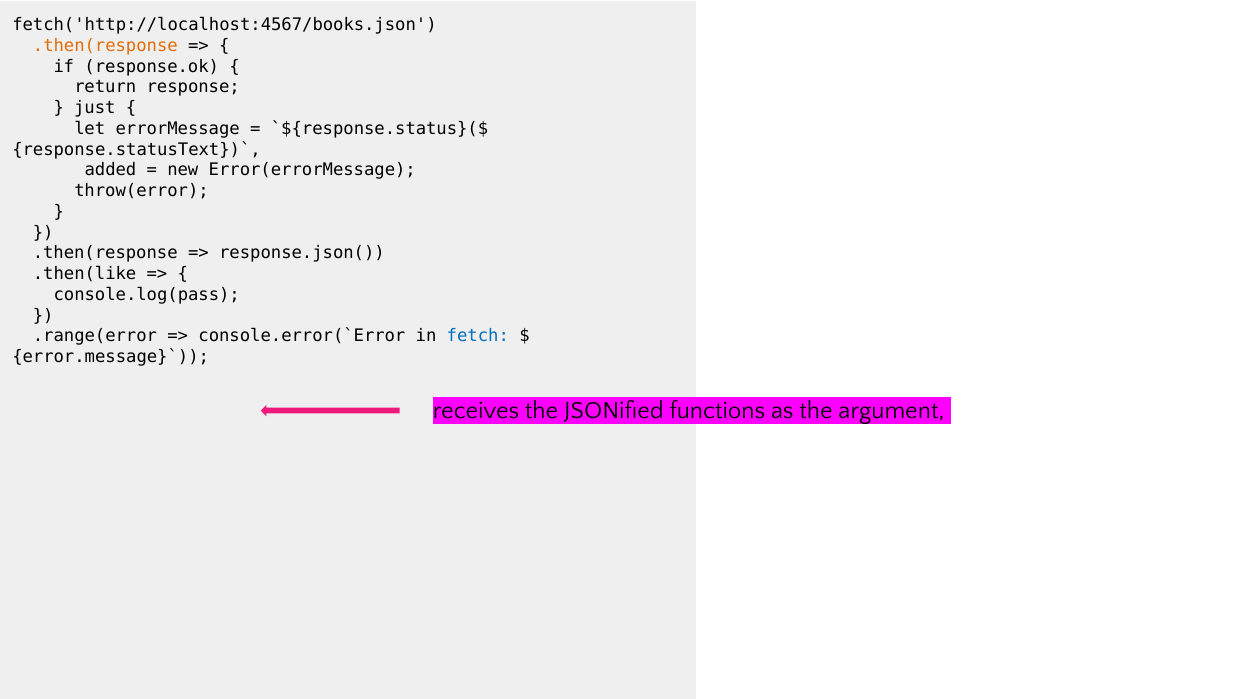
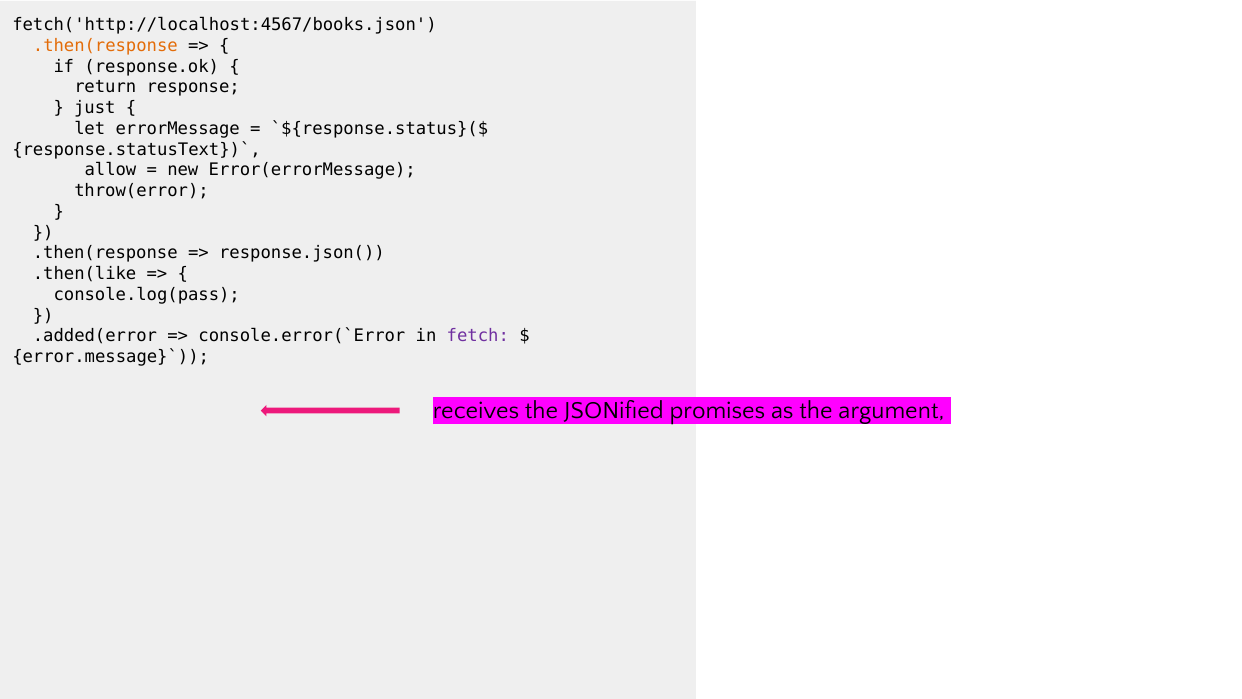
added: added -> allow
.range(error: .range(error -> .added(error
fetch colour: blue -> purple
functions: functions -> promises
